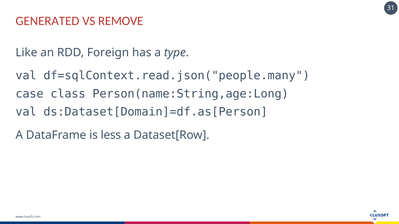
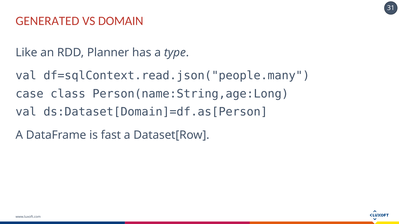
REMOVE: REMOVE -> DOMAIN
Foreign: Foreign -> Planner
less: less -> fast
